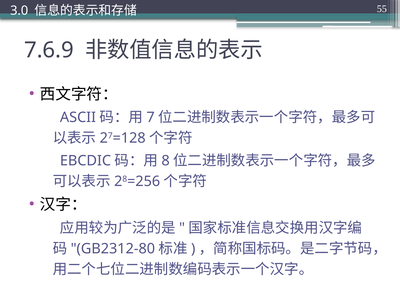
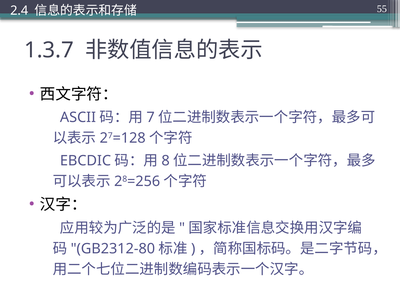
3.0: 3.0 -> 2.4
7.6.9: 7.6.9 -> 1.3.7
